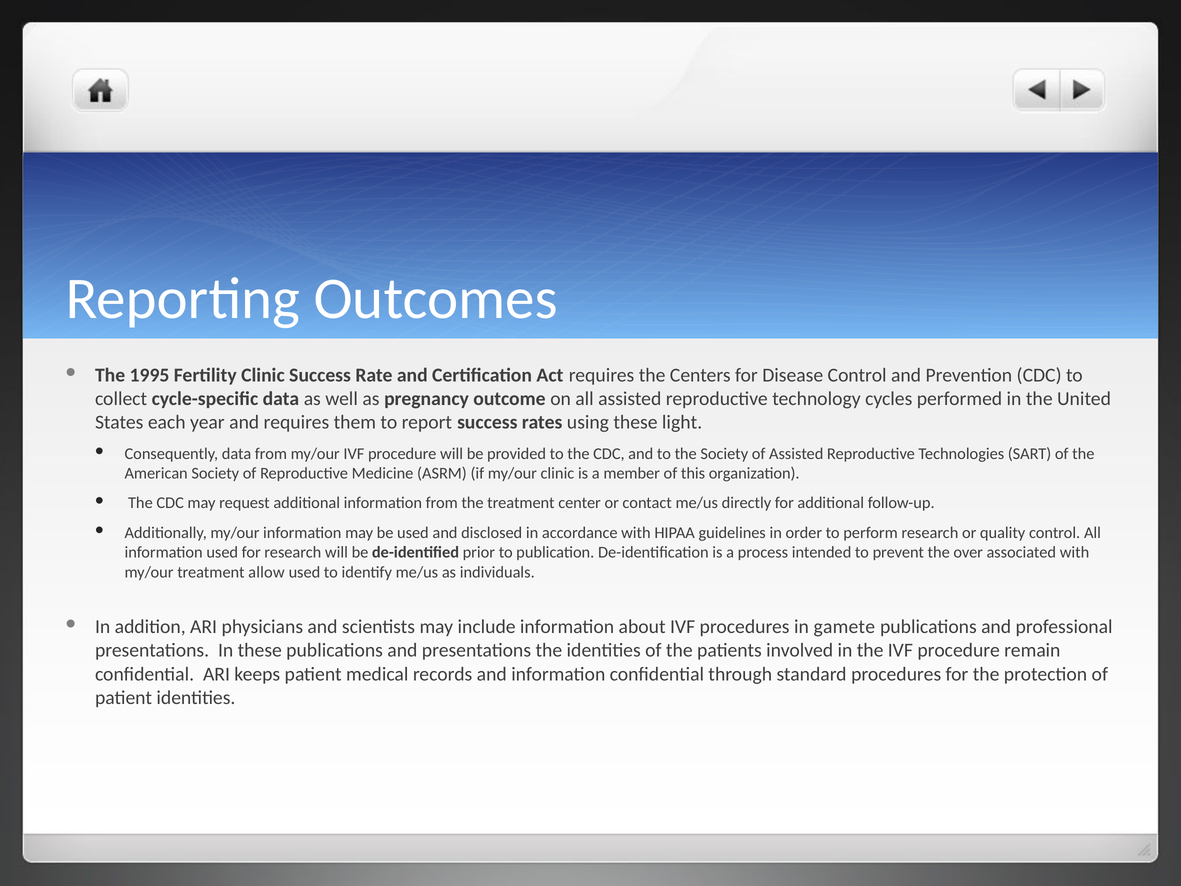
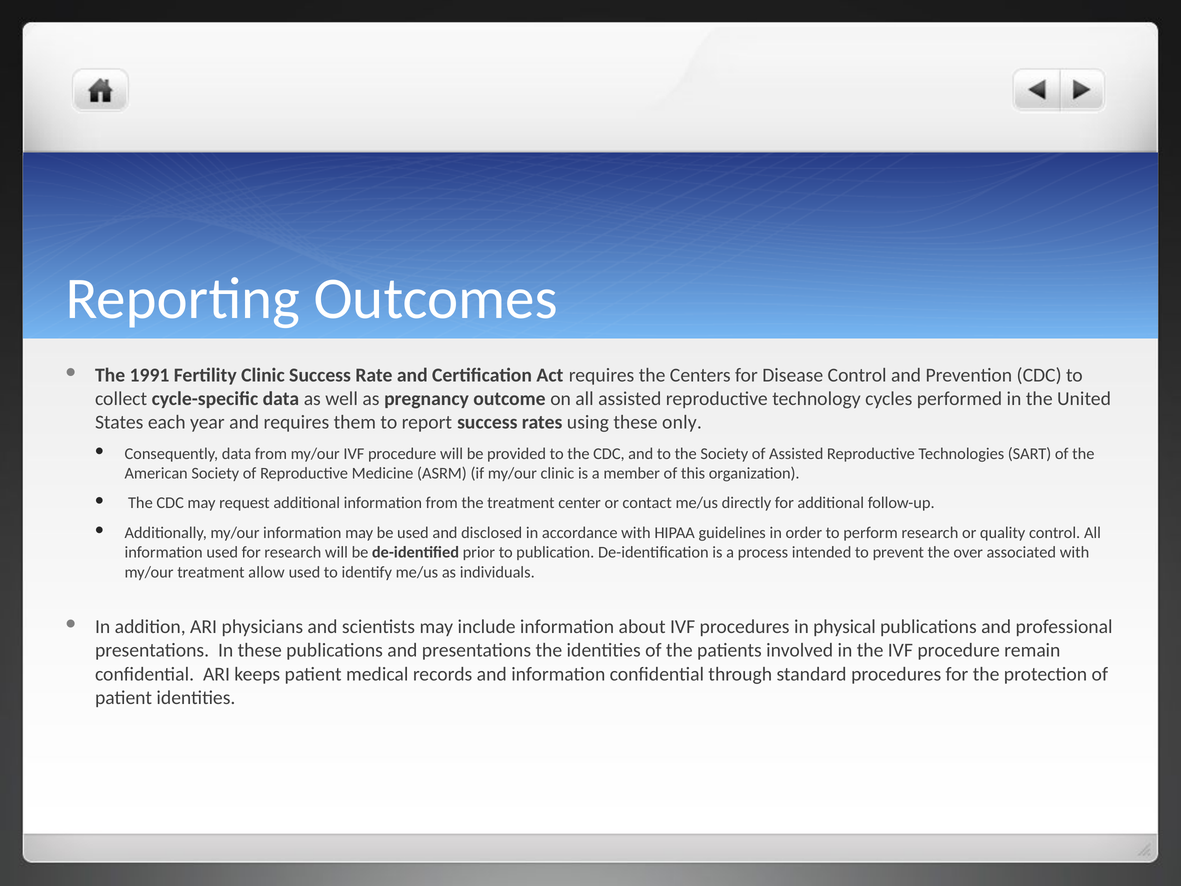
1995: 1995 -> 1991
light: light -> only
gamete: gamete -> physical
